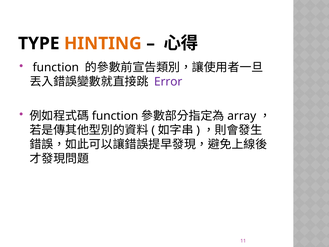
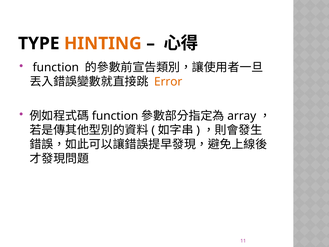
Error colour: purple -> orange
